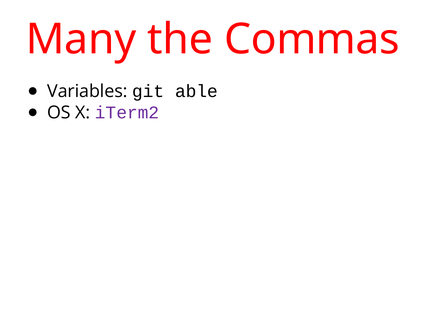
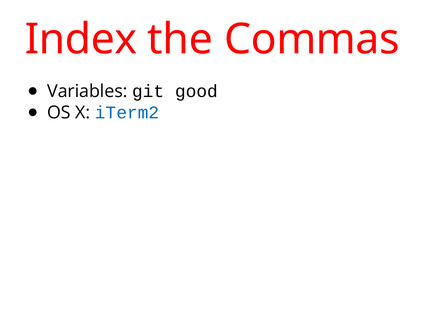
Many: Many -> Index
able: able -> good
iTerm2 colour: purple -> blue
